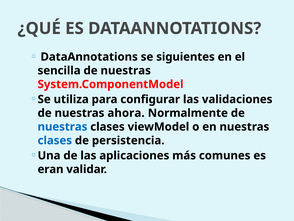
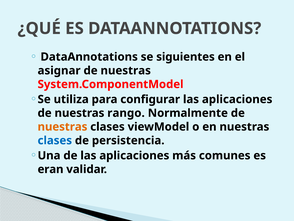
sencilla: sencilla -> asignar
configurar las validaciones: validaciones -> aplicaciones
ahora: ahora -> rango
nuestras at (62, 127) colour: blue -> orange
